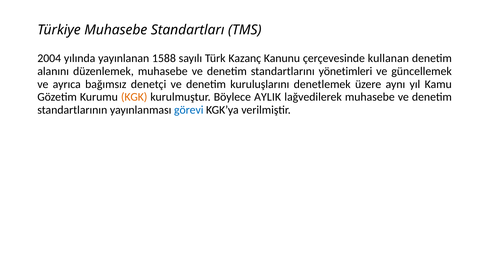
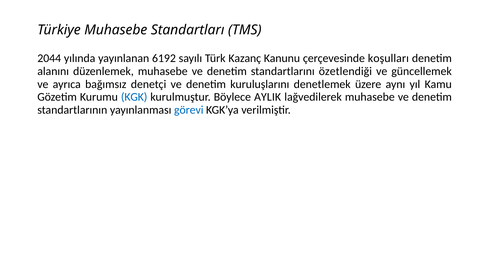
2004: 2004 -> 2044
1588: 1588 -> 6192
kullanan: kullanan -> koşulları
yönetimleri: yönetimleri -> özetlendiği
KGK colour: orange -> blue
